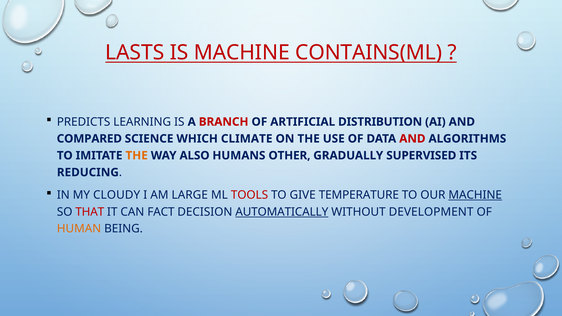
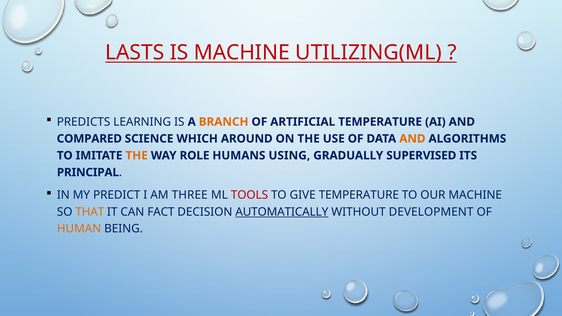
CONTAINS(ML: CONTAINS(ML -> UTILIZING(ML
BRANCH colour: red -> orange
ARTIFICIAL DISTRIBUTION: DISTRIBUTION -> TEMPERATURE
CLIMATE: CLIMATE -> AROUND
AND at (412, 139) colour: red -> orange
ALSO: ALSO -> ROLE
OTHER: OTHER -> USING
REDUCING: REDUCING -> PRINCIPAL
CLOUDY: CLOUDY -> PREDICT
LARGE: LARGE -> THREE
MACHINE at (475, 195) underline: present -> none
THAT colour: red -> orange
